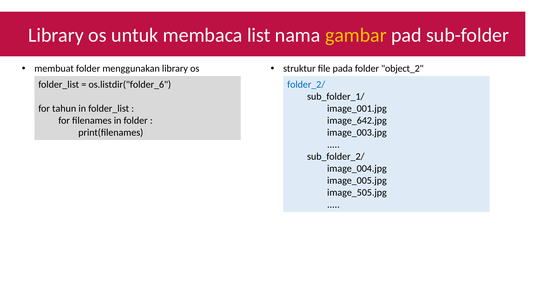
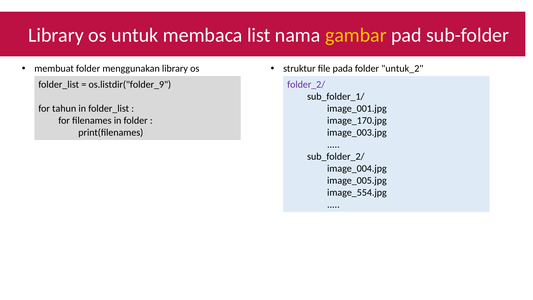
object_2: object_2 -> untuk_2
os.listdir("folder_6: os.listdir("folder_6 -> os.listdir("folder_9
folder_2/ colour: blue -> purple
image_642.jpg: image_642.jpg -> image_170.jpg
image_505.jpg: image_505.jpg -> image_554.jpg
